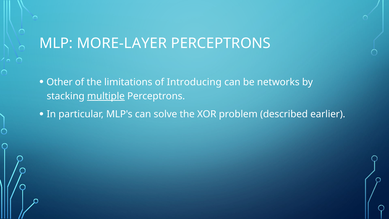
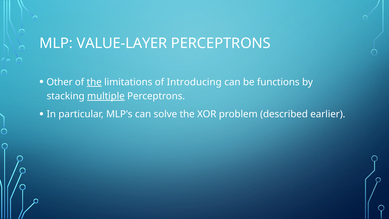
MORE-LAYER: MORE-LAYER -> VALUE-LAYER
the at (94, 82) underline: none -> present
networks: networks -> functions
